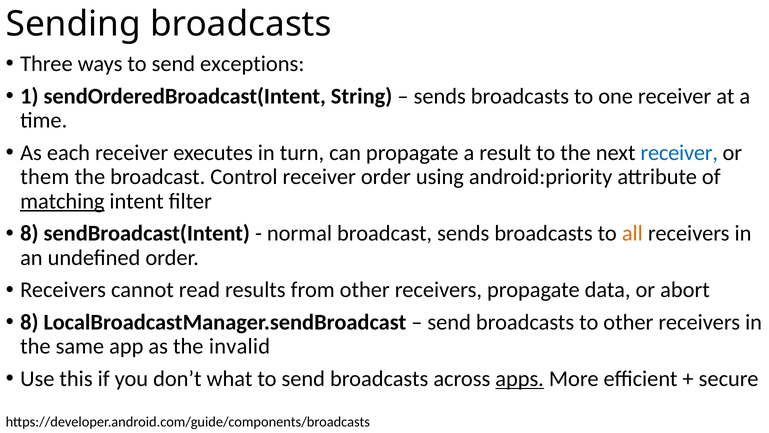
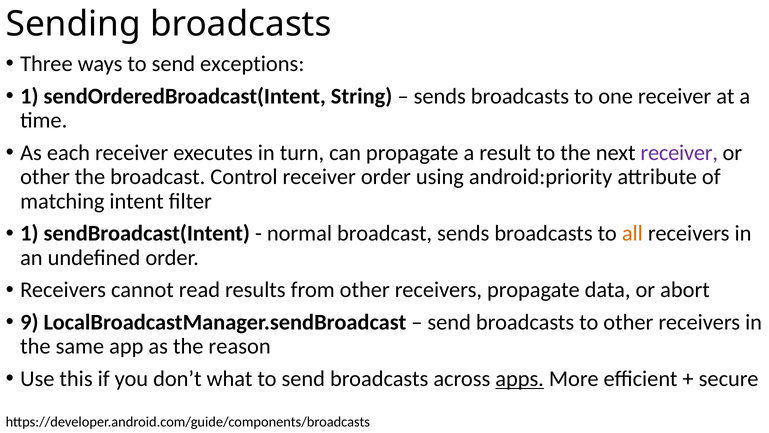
receiver at (679, 153) colour: blue -> purple
them at (45, 177): them -> other
matching underline: present -> none
8 at (29, 233): 8 -> 1
8 at (29, 322): 8 -> 9
invalid: invalid -> reason
